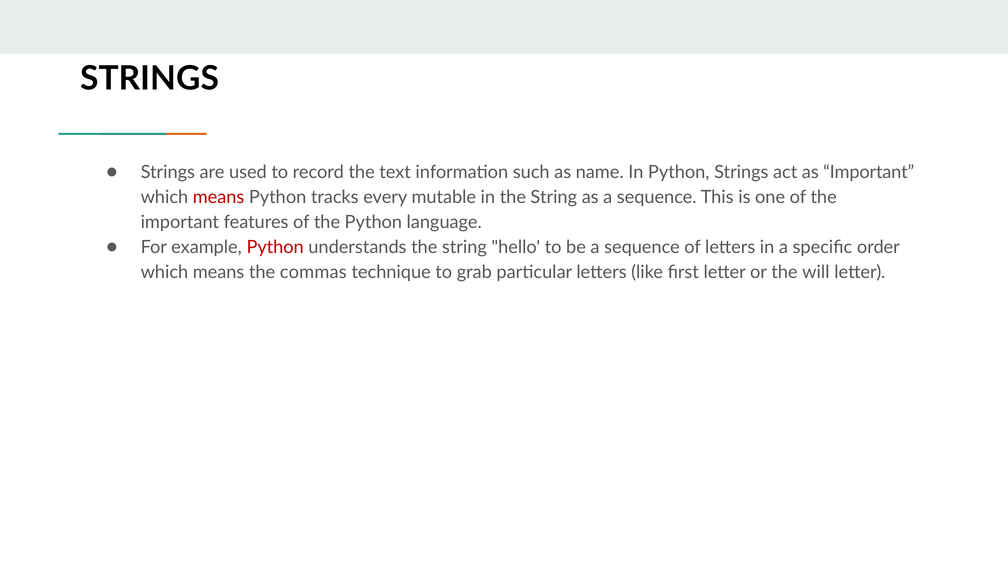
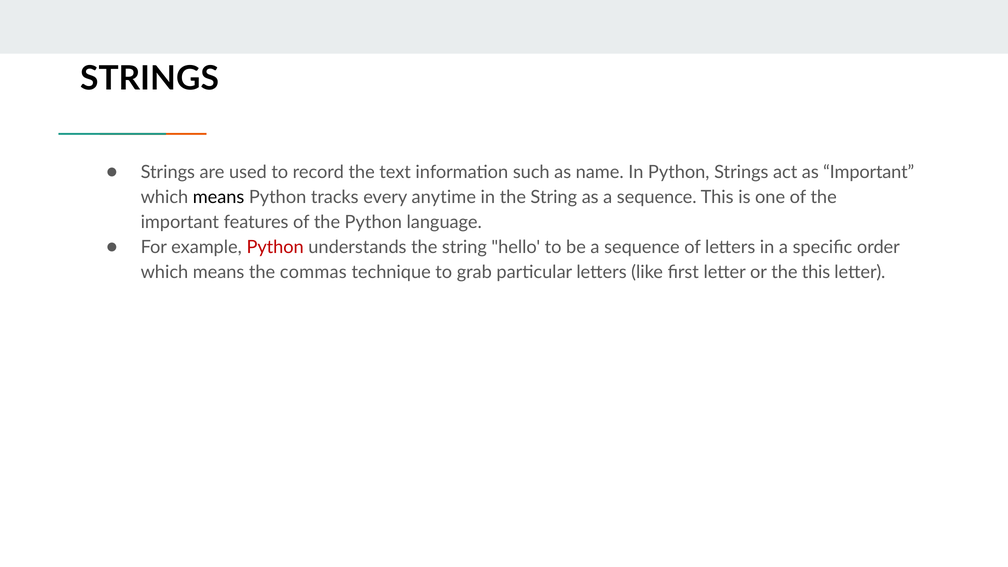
means at (219, 197) colour: red -> black
mutable: mutable -> anytime
the will: will -> this
